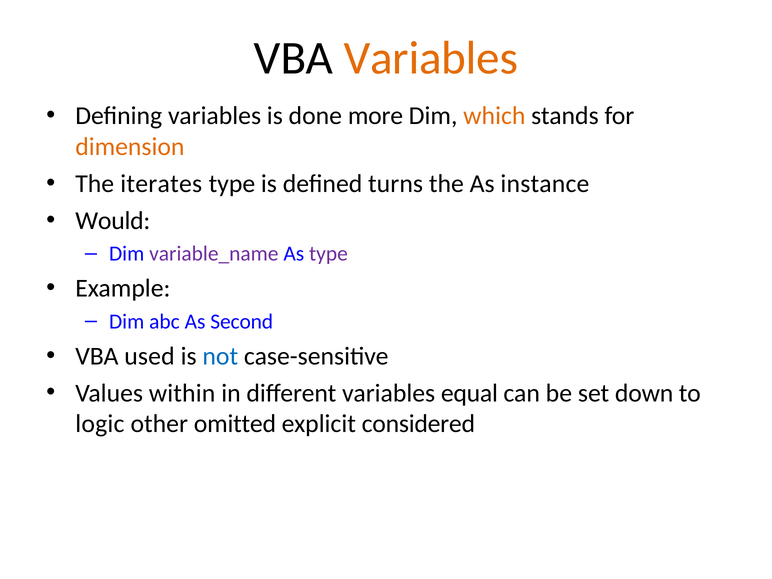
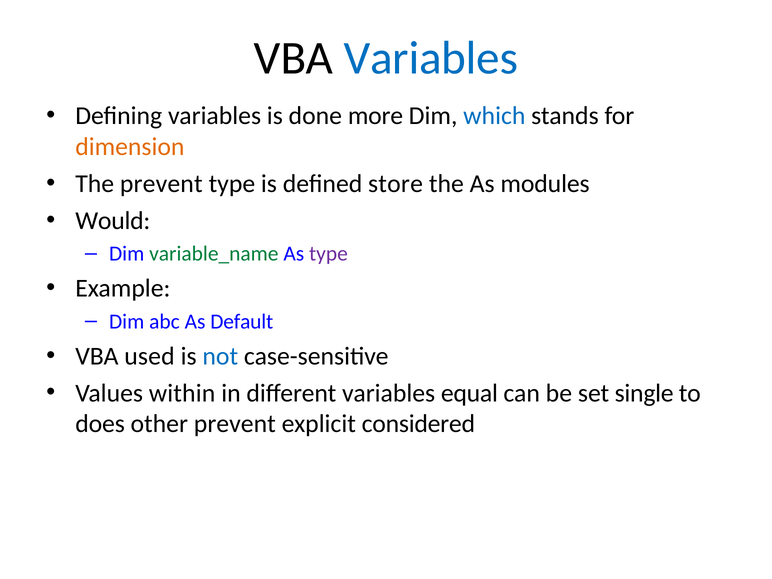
Variables at (431, 58) colour: orange -> blue
which colour: orange -> blue
The iterates: iterates -> prevent
turns: turns -> store
instance: instance -> modules
variable_name colour: purple -> green
Second: Second -> Default
down: down -> single
logic: logic -> does
other omitted: omitted -> prevent
